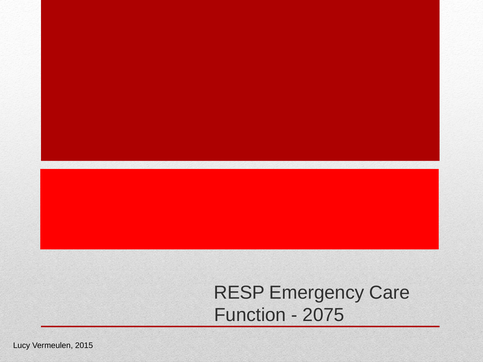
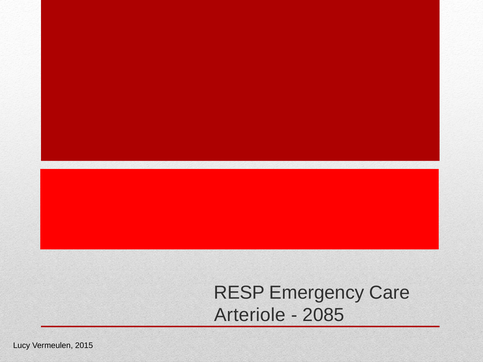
Function: Function -> Arteriole
2075: 2075 -> 2085
